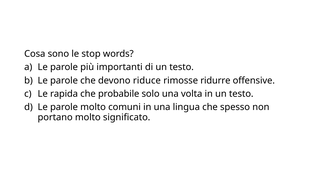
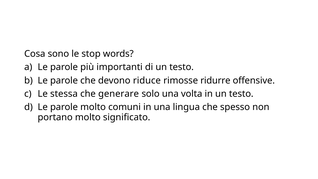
rapida: rapida -> stessa
probabile: probabile -> generare
